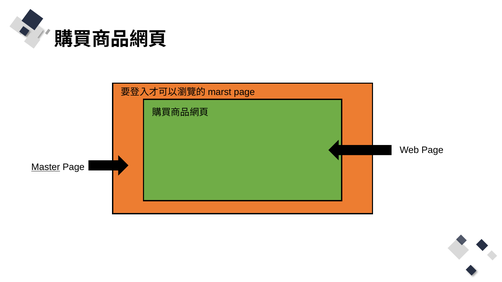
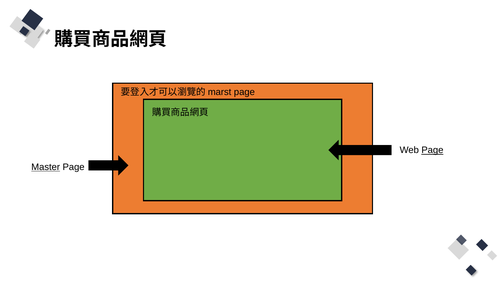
Page at (432, 150) underline: none -> present
